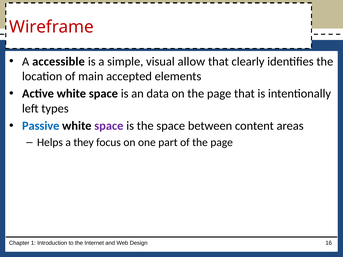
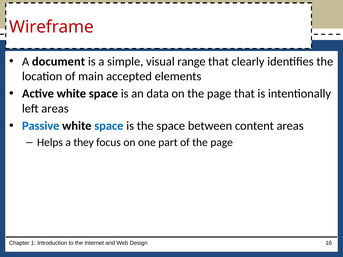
accessible: accessible -> document
allow: allow -> range
left types: types -> areas
space at (109, 126) colour: purple -> blue
